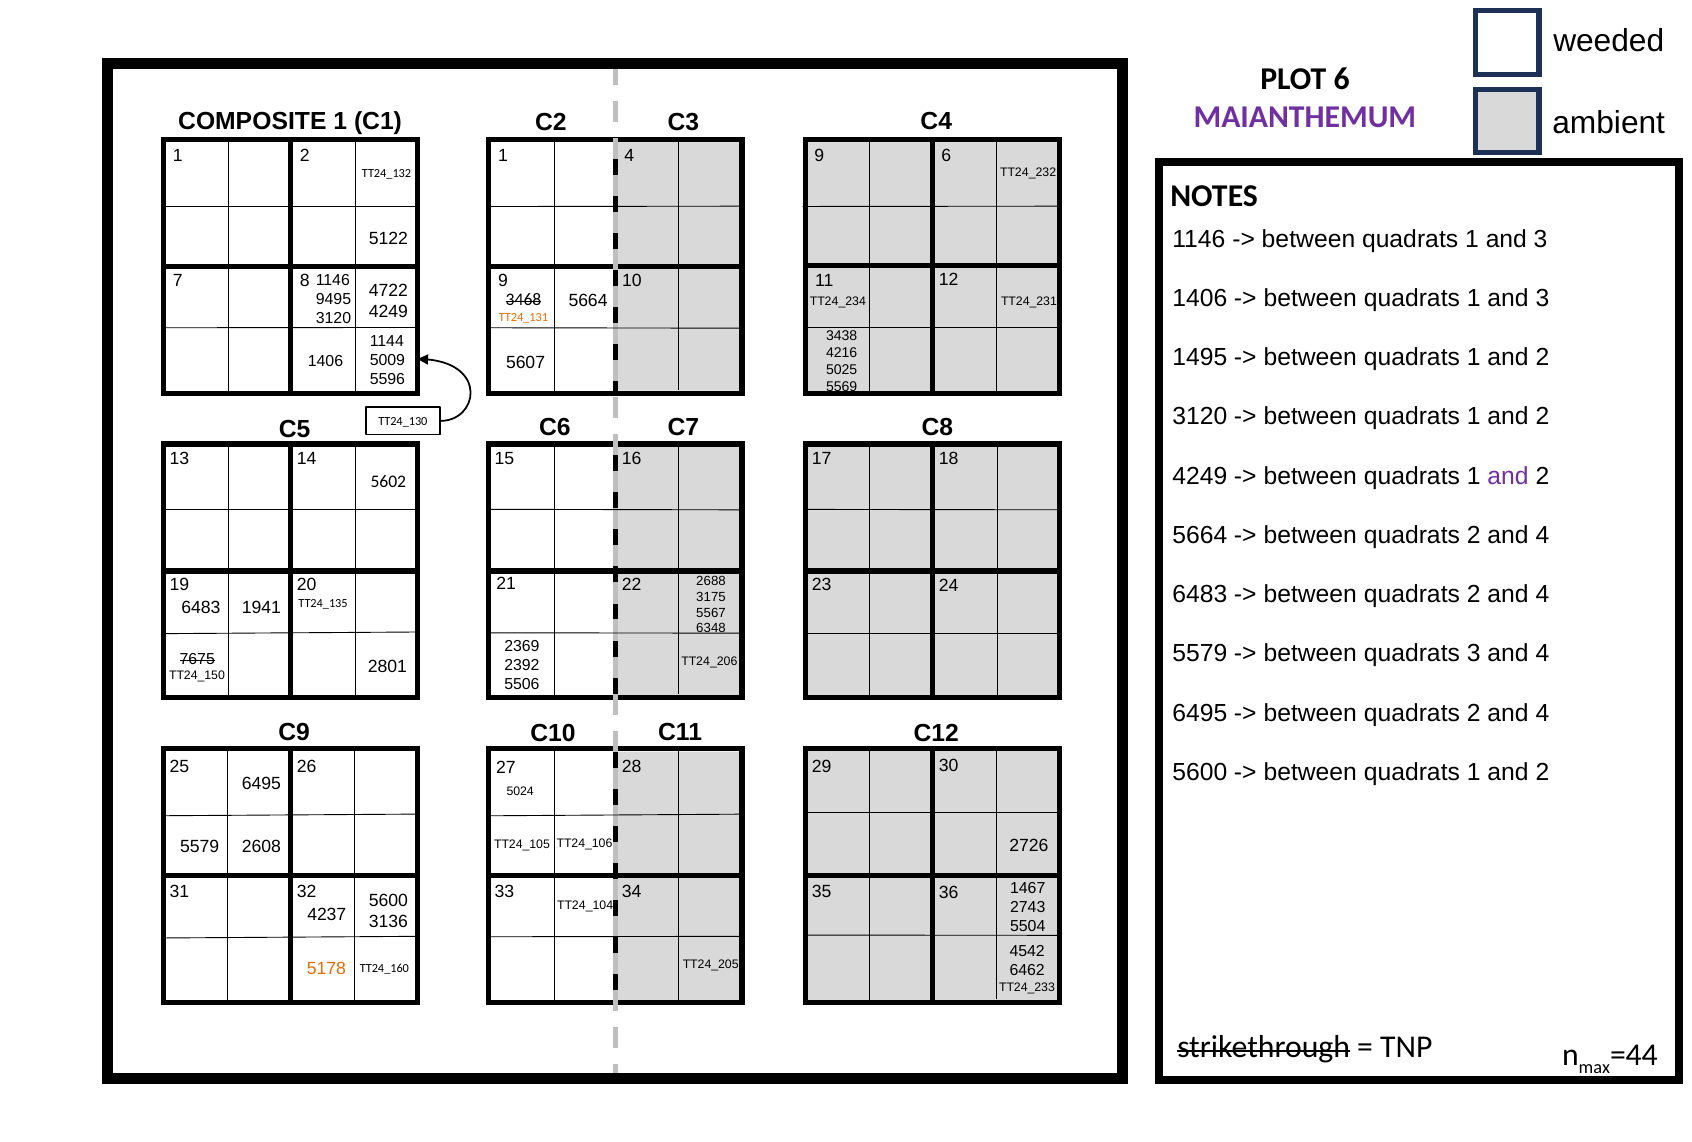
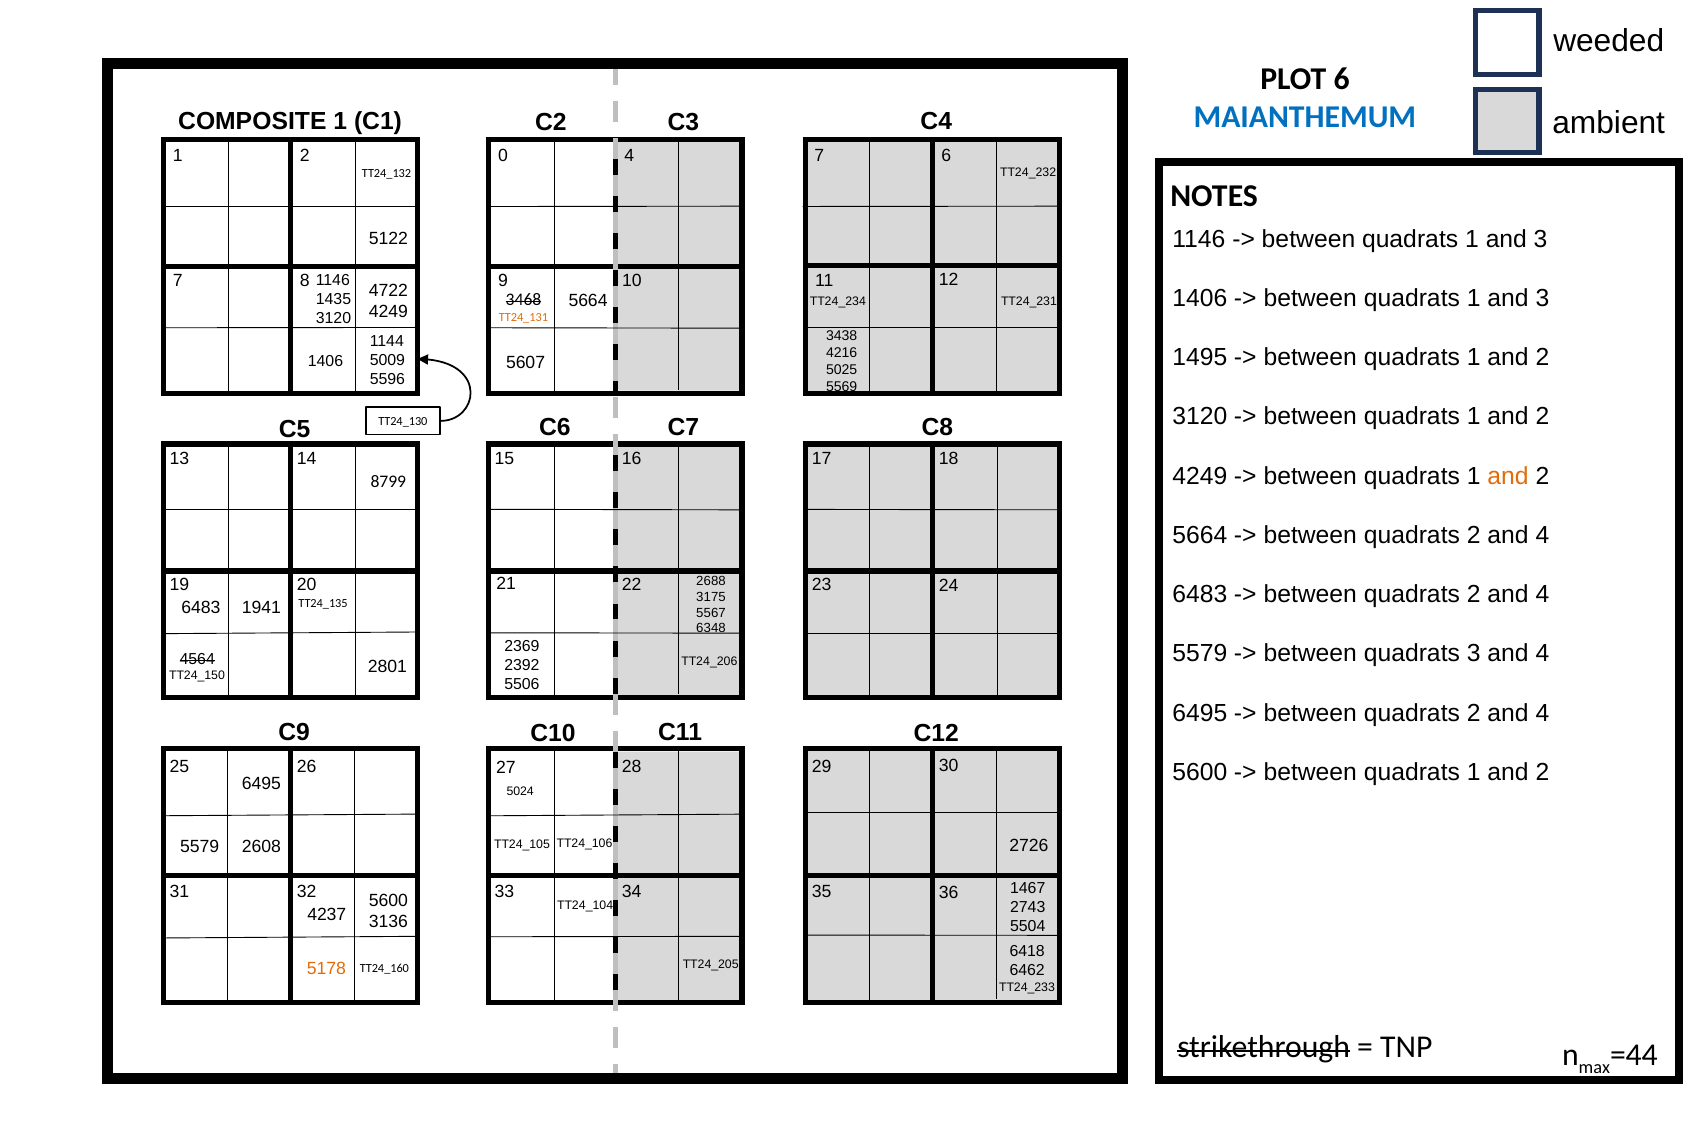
MAIANTHEMUM colour: purple -> blue
2 1: 1 -> 0
4 9: 9 -> 7
9495: 9495 -> 1435
and at (1508, 476) colour: purple -> orange
5602: 5602 -> 8799
7675: 7675 -> 4564
4542: 4542 -> 6418
